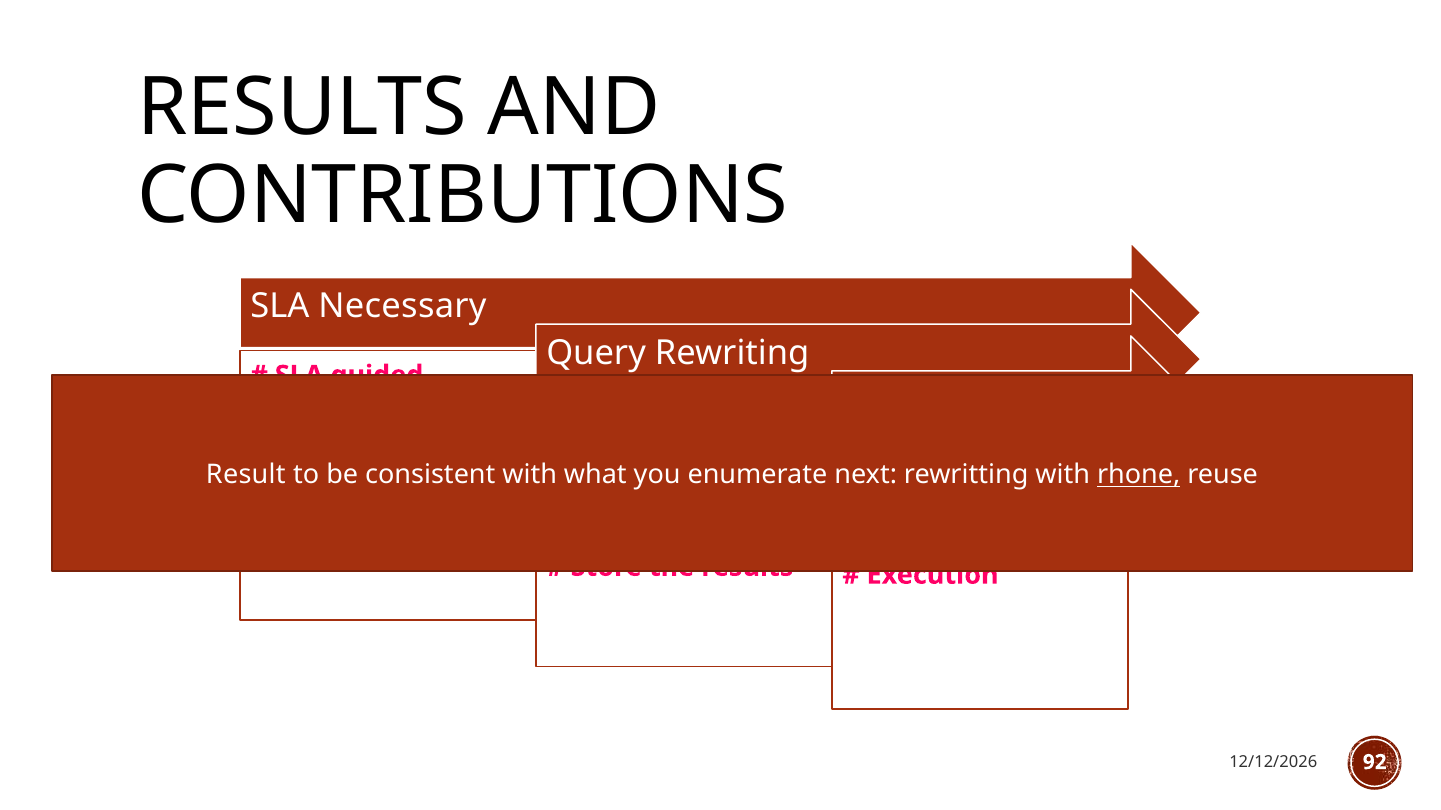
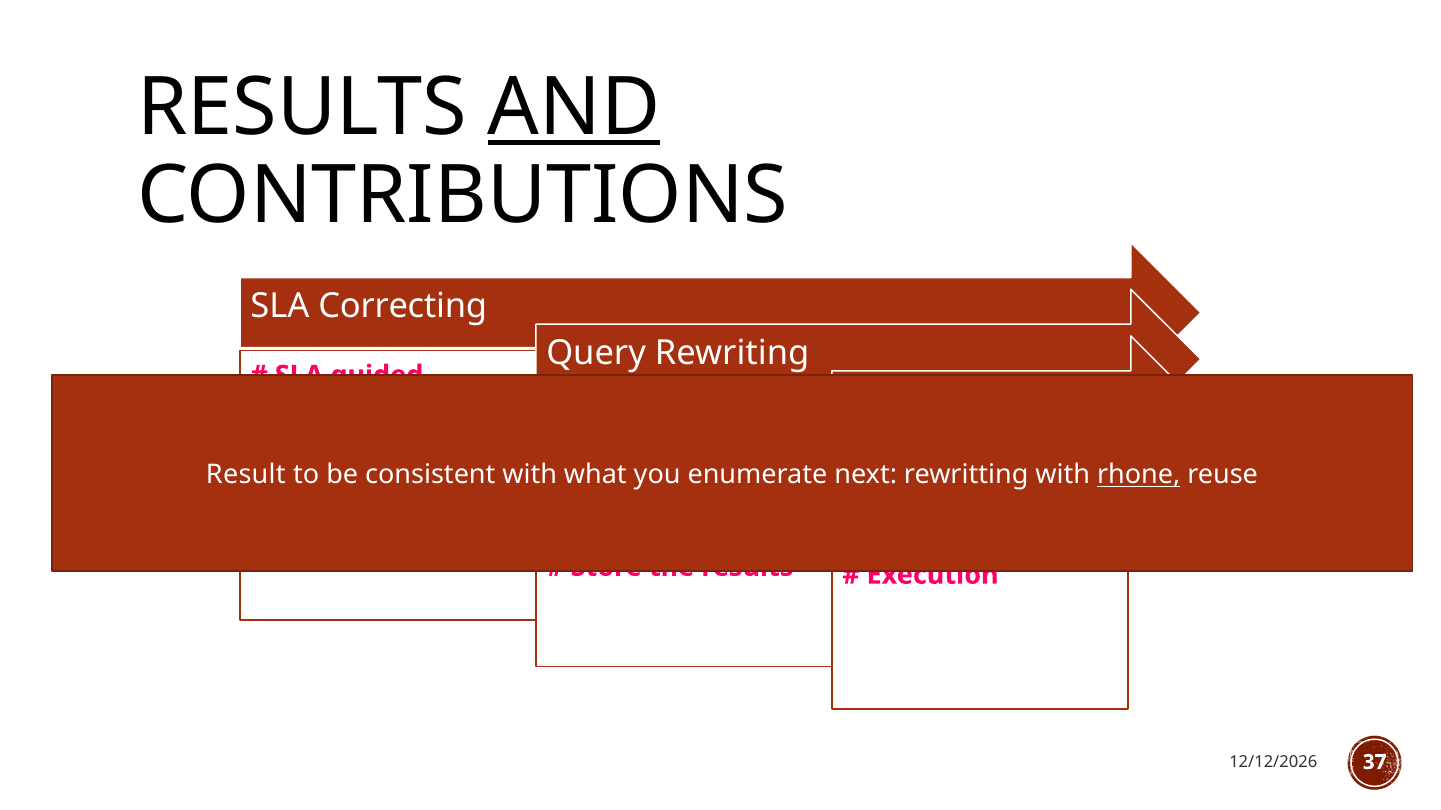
AND underline: none -> present
Necessary: Necessary -> Correcting
92: 92 -> 37
